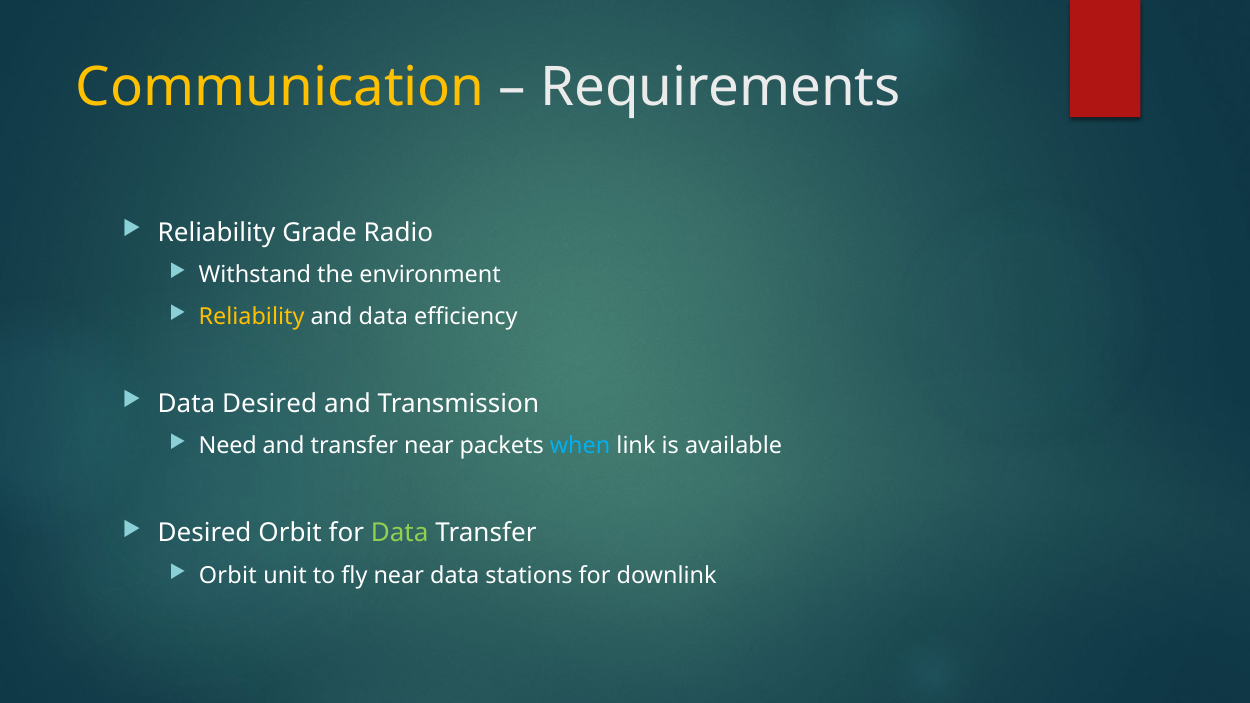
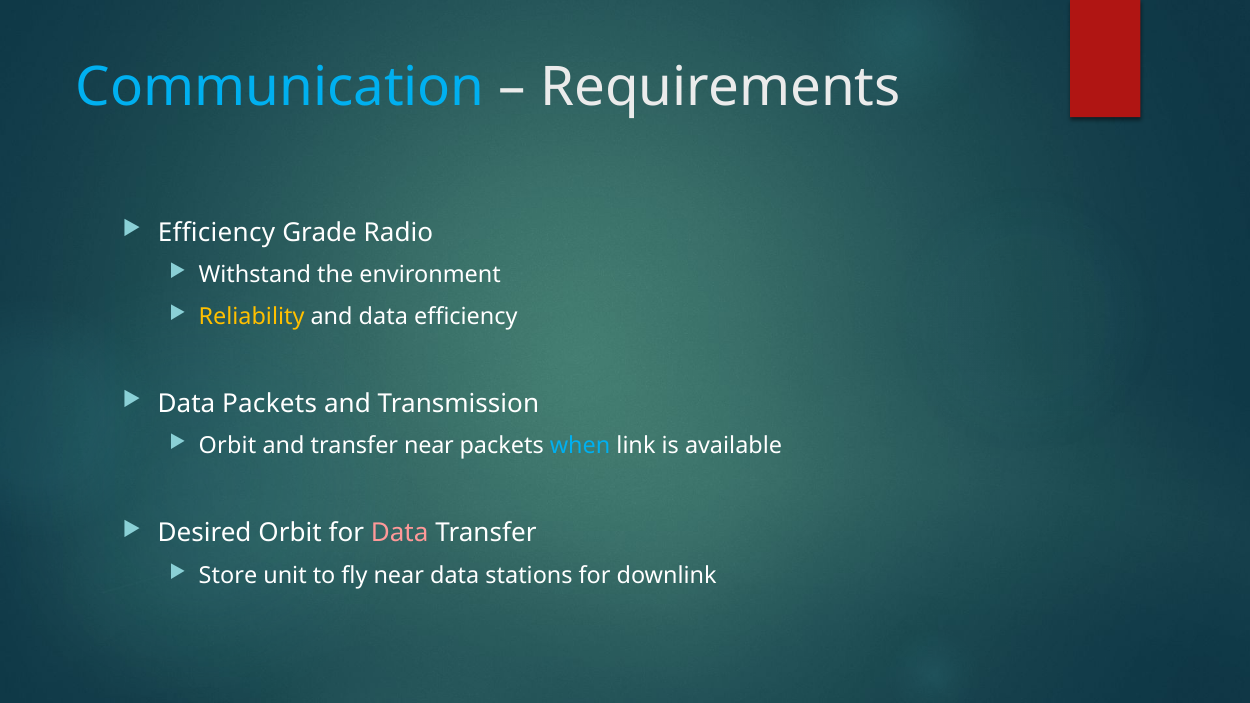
Communication colour: yellow -> light blue
Reliability at (217, 233): Reliability -> Efficiency
Data Desired: Desired -> Packets
Need at (228, 446): Need -> Orbit
Data at (400, 533) colour: light green -> pink
Orbit at (228, 576): Orbit -> Store
